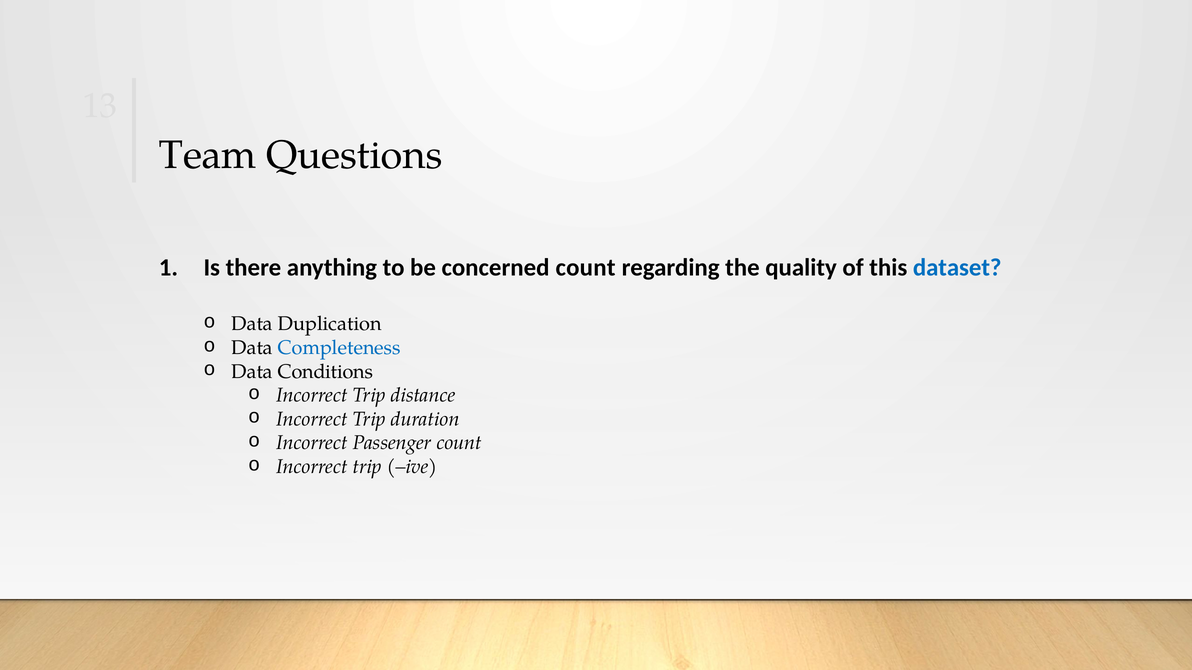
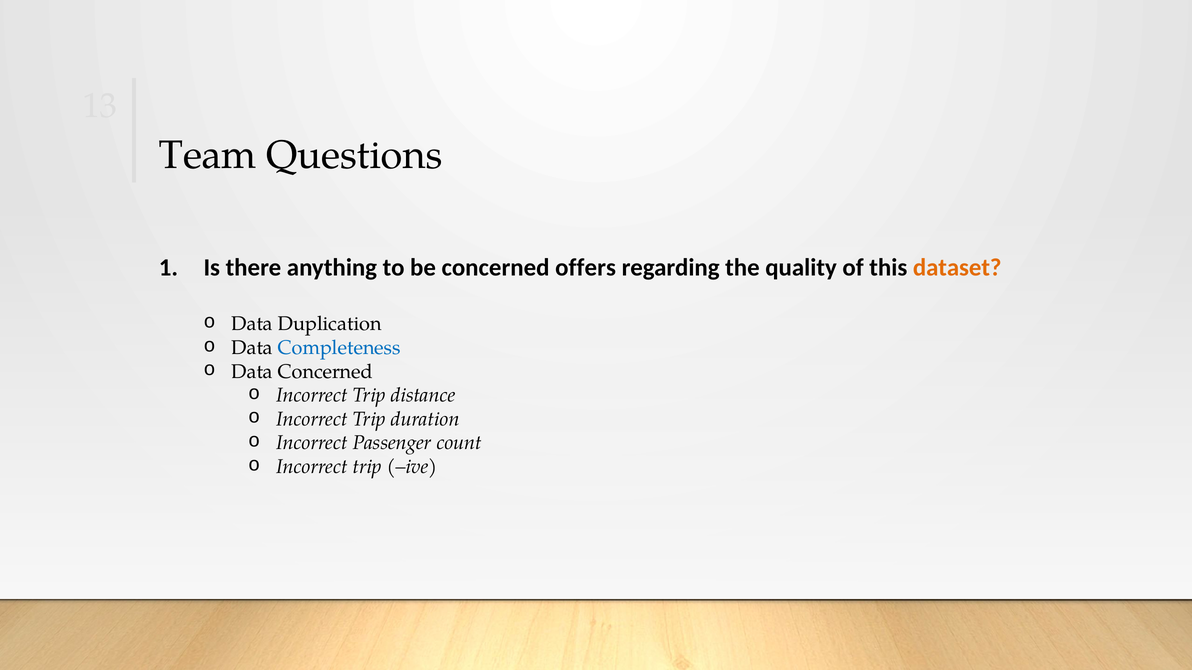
concerned count: count -> offers
dataset colour: blue -> orange
Data Conditions: Conditions -> Concerned
